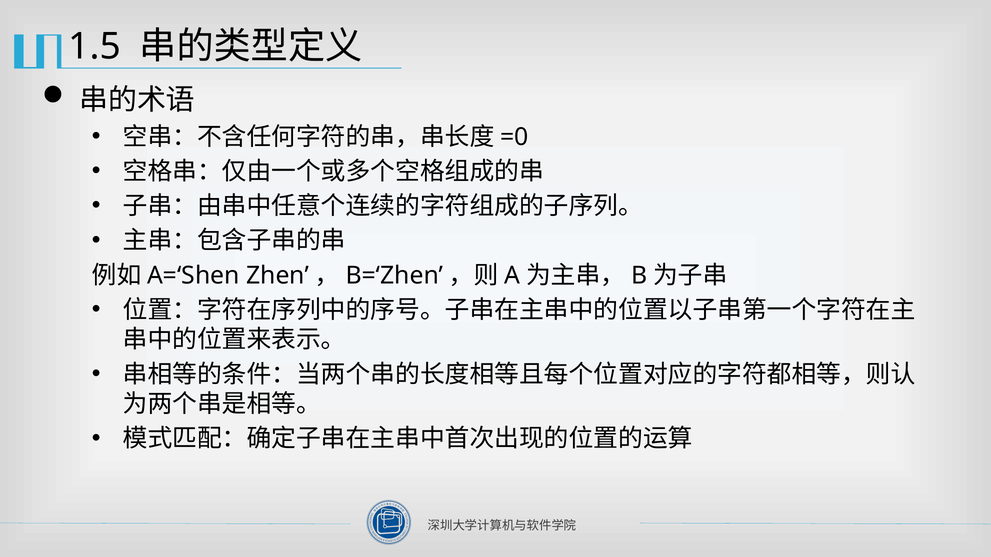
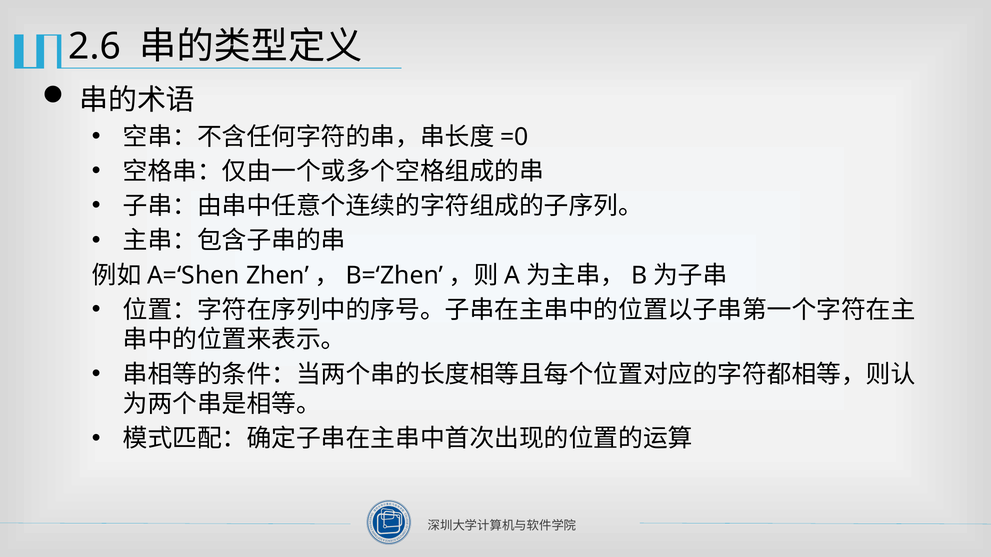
1.5: 1.5 -> 2.6
